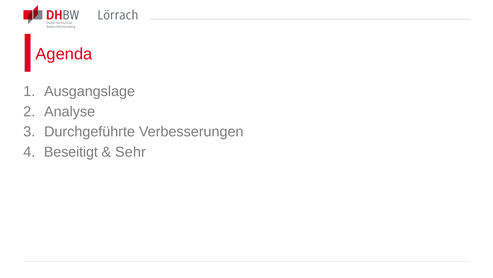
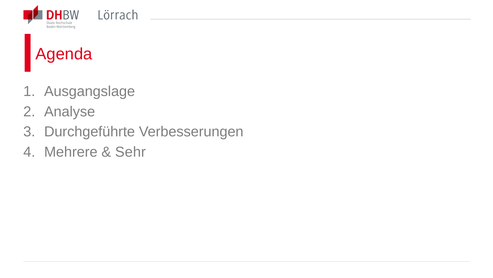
Beseitigt: Beseitigt -> Mehrere
